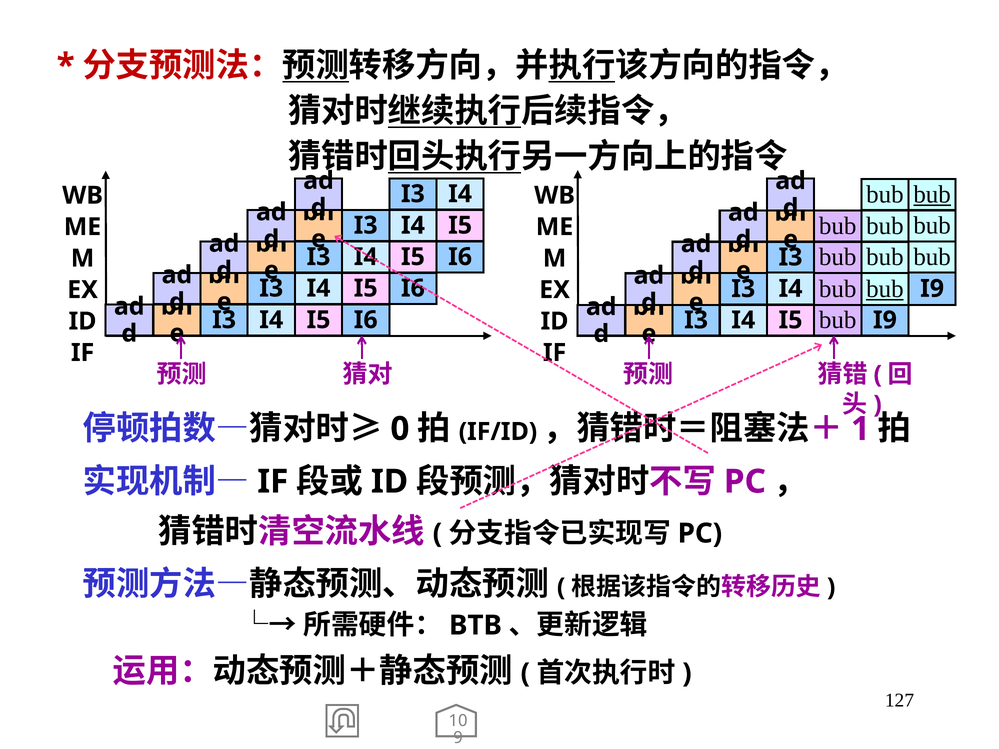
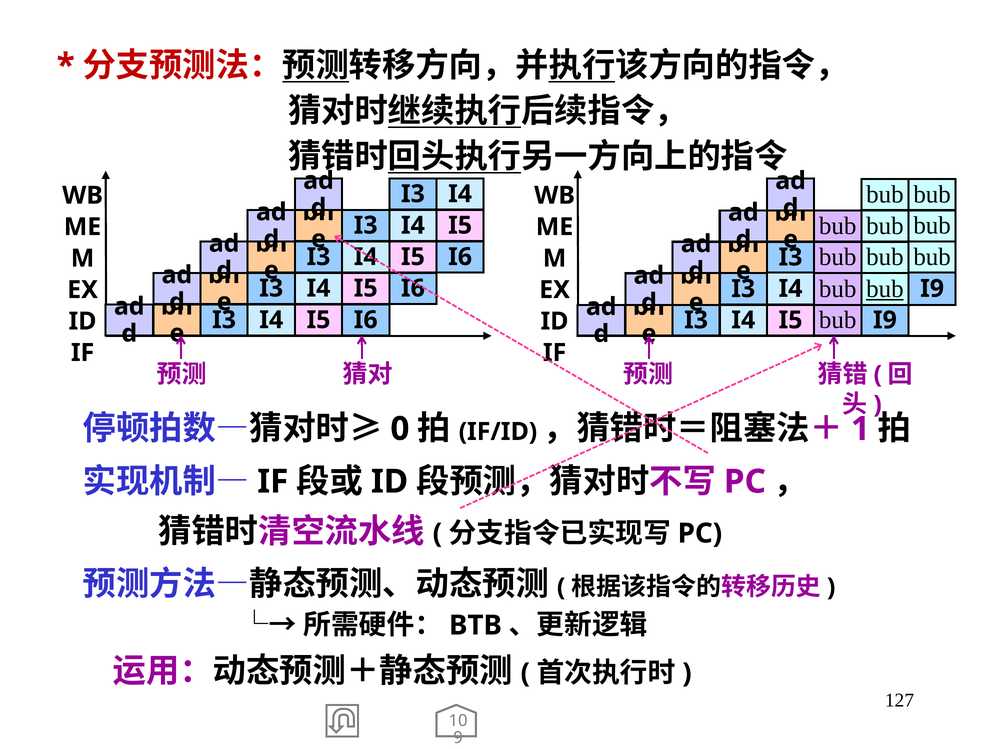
bub at (932, 195) underline: present -> none
